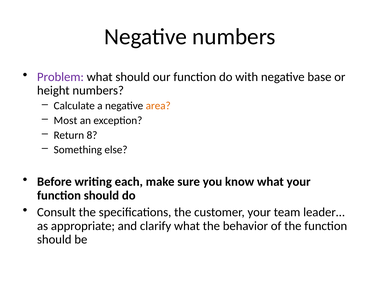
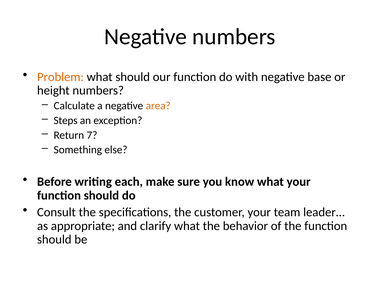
Problem colour: purple -> orange
Most: Most -> Steps
8: 8 -> 7
